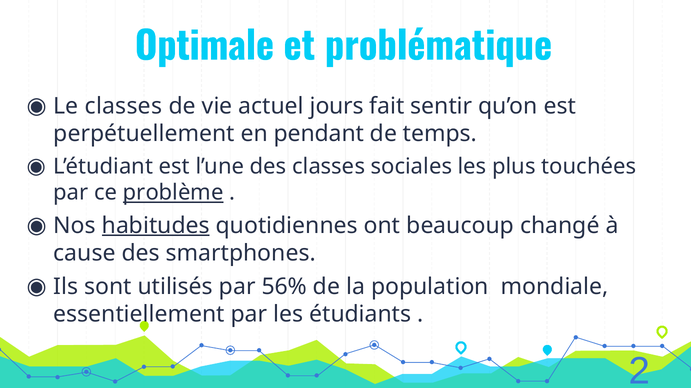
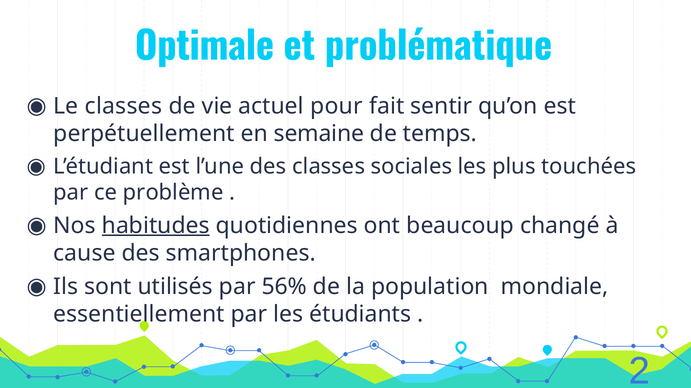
jours: jours -> pour
pendant: pendant -> semaine
problème underline: present -> none
